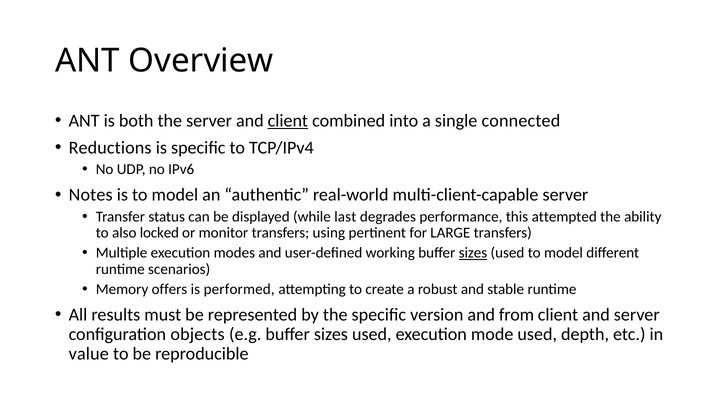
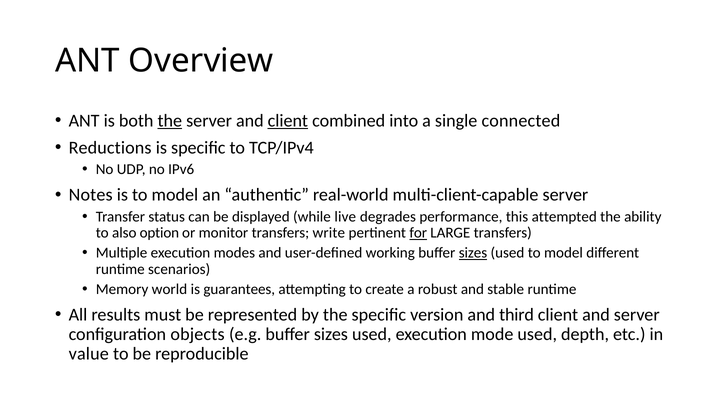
the at (170, 121) underline: none -> present
last: last -> live
locked: locked -> option
using: using -> write
for underline: none -> present
offers: offers -> world
performed: performed -> guarantees
from: from -> third
